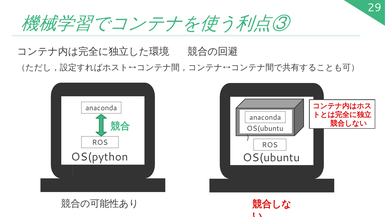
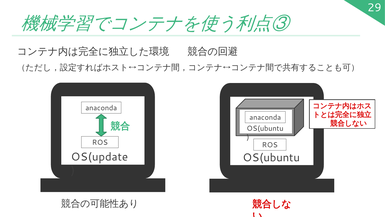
OS(python: OS(python -> OS(update
